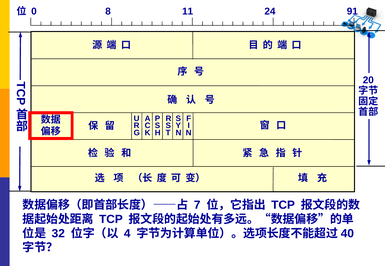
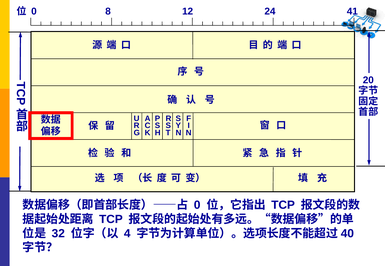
11: 11 -> 12
91: 91 -> 41
7 at (197, 205): 7 -> 0
